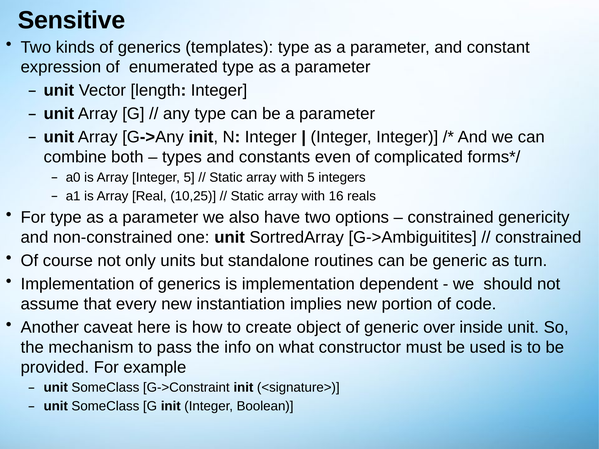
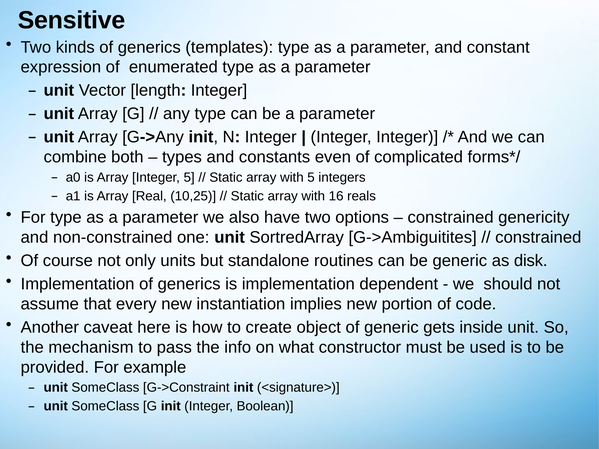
turn: turn -> disk
over: over -> gets
